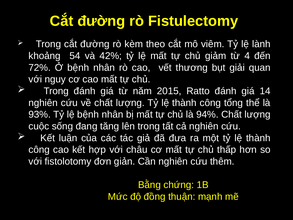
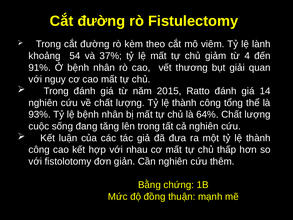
42%: 42% -> 37%
72%: 72% -> 91%
94%: 94% -> 64%
châu: châu -> nhau
